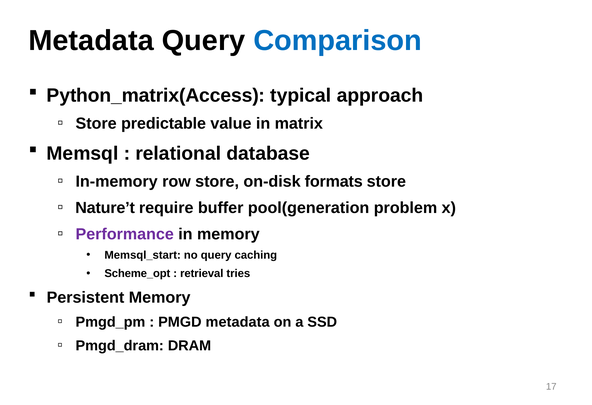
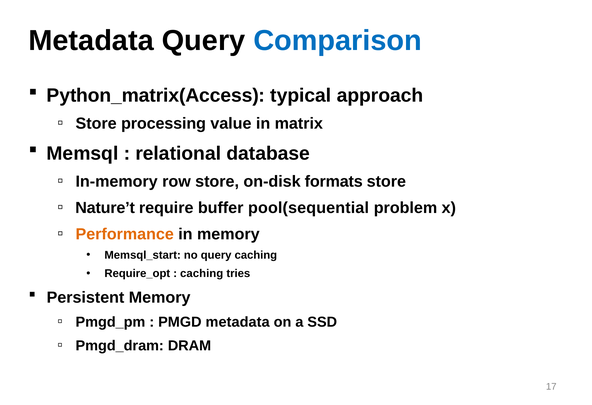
predictable: predictable -> processing
pool(generation: pool(generation -> pool(sequential
Performance colour: purple -> orange
Scheme_opt: Scheme_opt -> Require_opt
retrieval at (202, 274): retrieval -> caching
